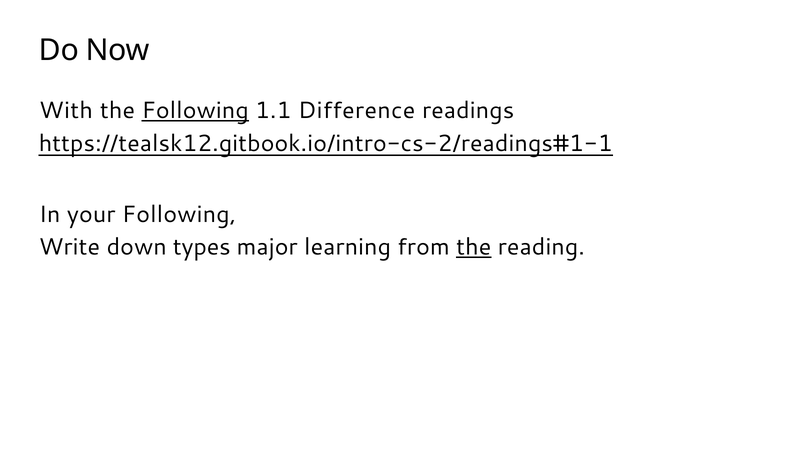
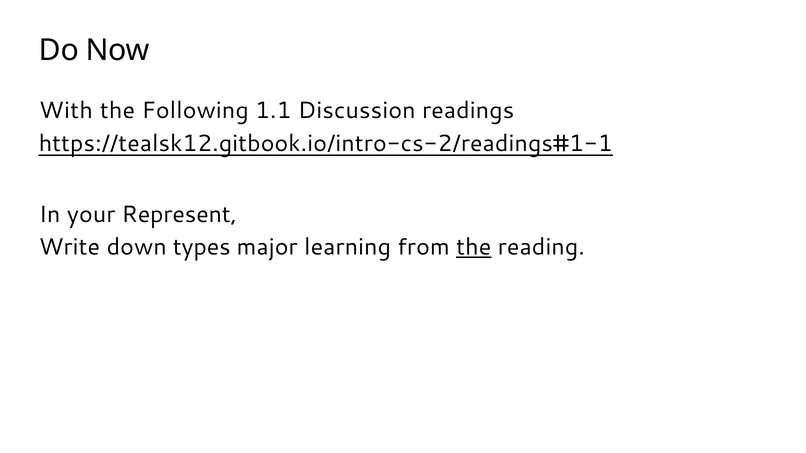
Following at (195, 111) underline: present -> none
Difference: Difference -> Discussion
your Following: Following -> Represent
